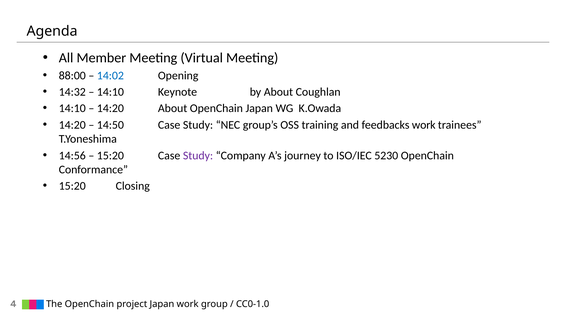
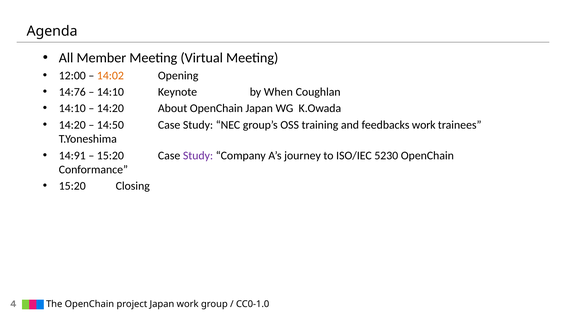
88:00: 88:00 -> 12:00
14:02 colour: blue -> orange
14:32: 14:32 -> 14:76
by About: About -> When
14:56: 14:56 -> 14:91
